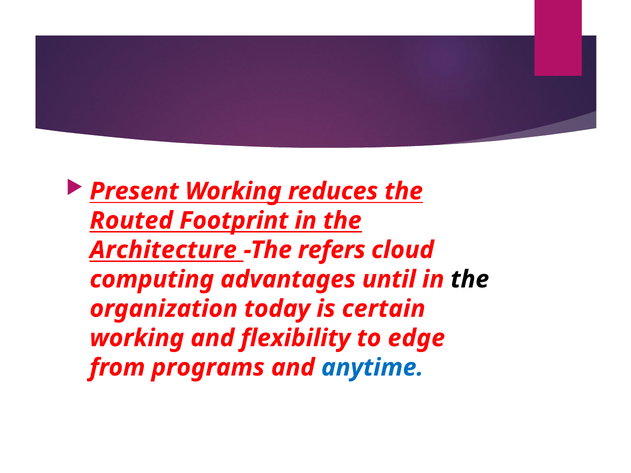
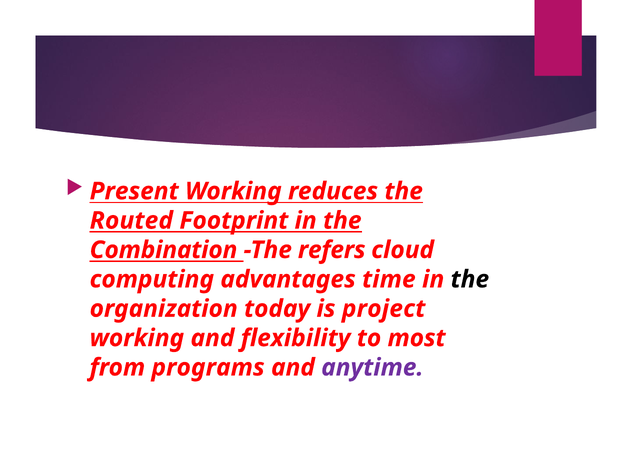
Architecture: Architecture -> Combination
until: until -> time
certain: certain -> project
edge: edge -> most
anytime colour: blue -> purple
